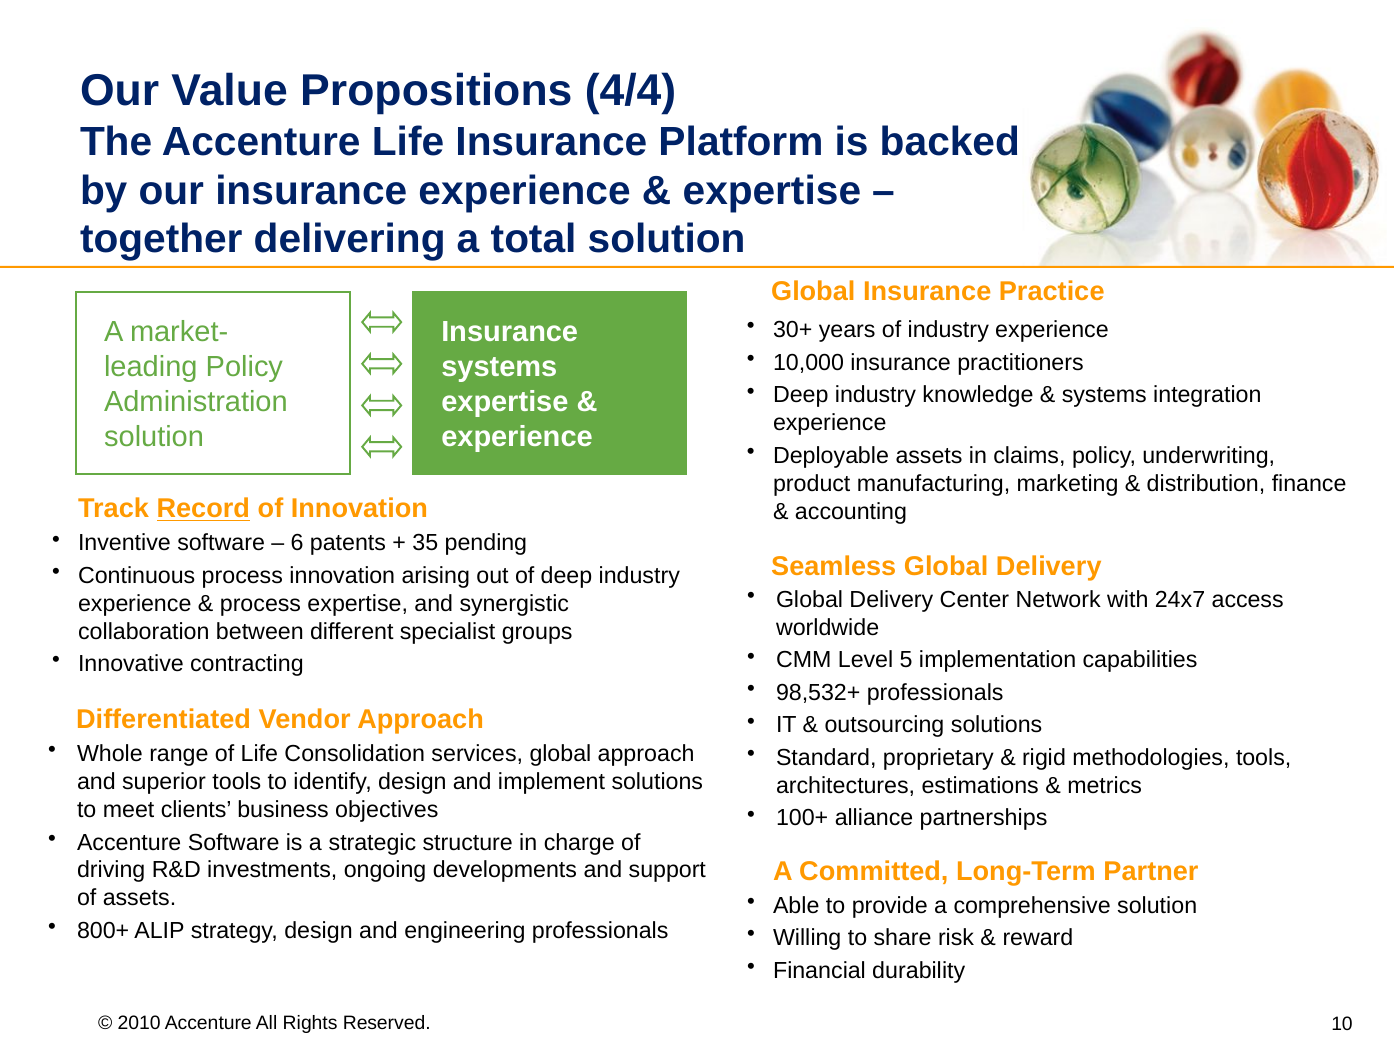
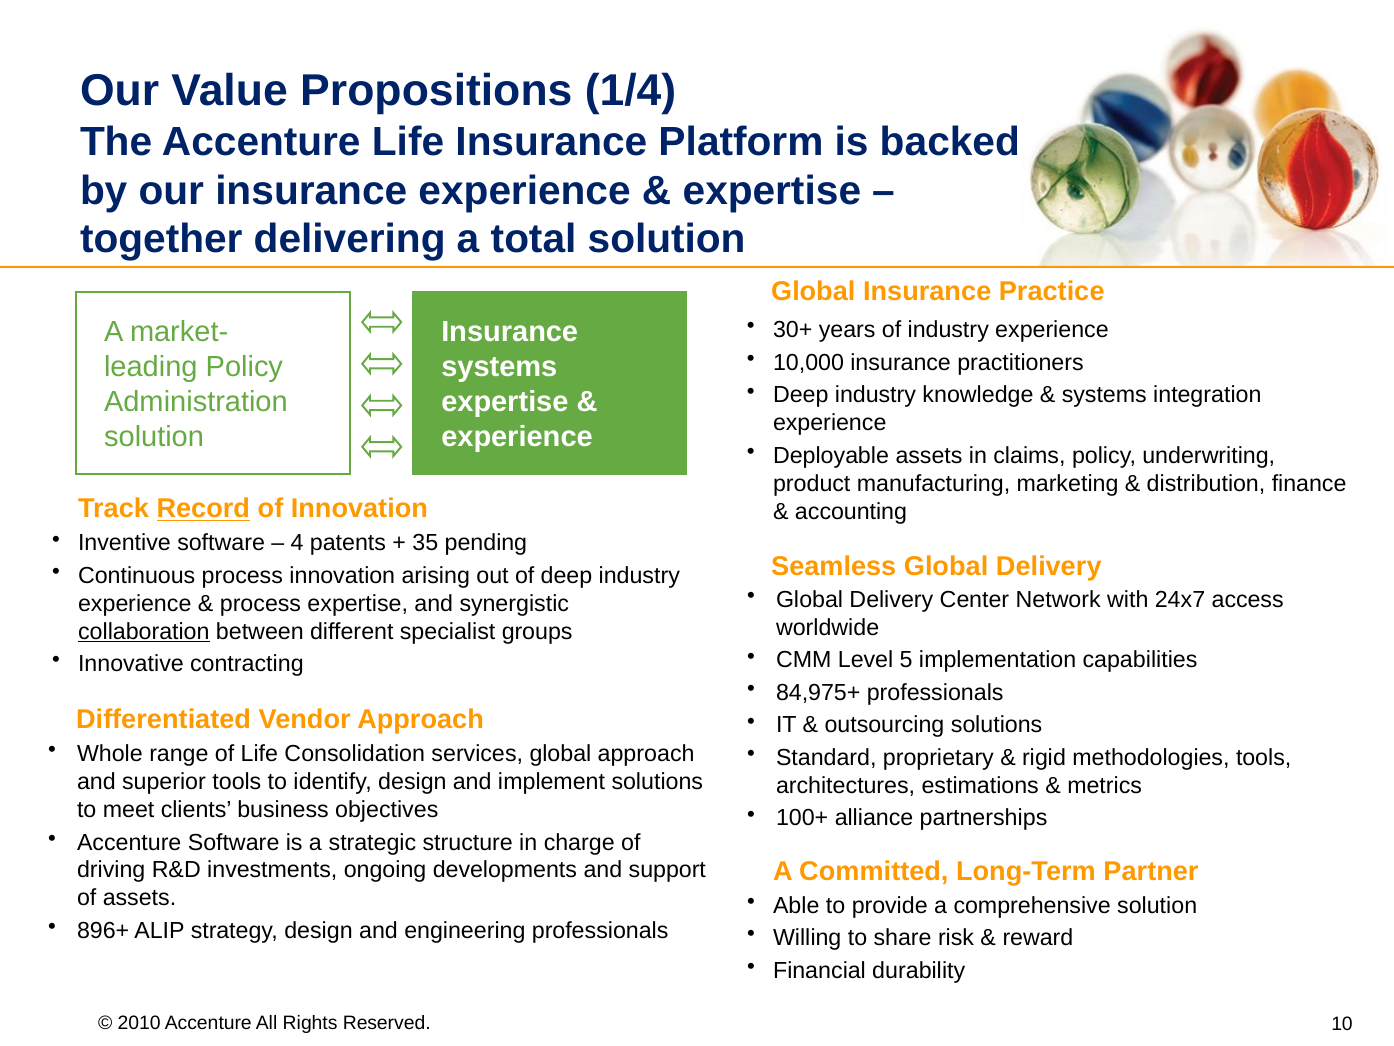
4/4: 4/4 -> 1/4
6: 6 -> 4
collaboration underline: none -> present
98,532+: 98,532+ -> 84,975+
800+: 800+ -> 896+
